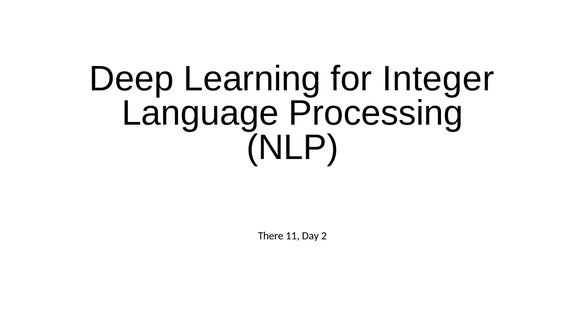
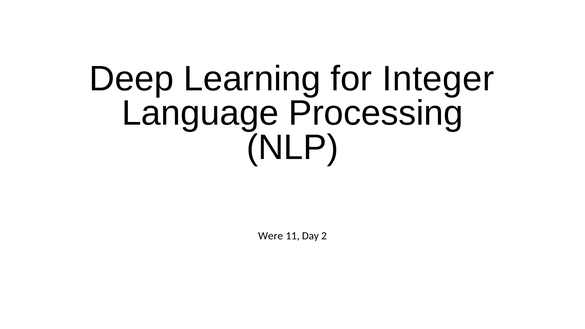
There: There -> Were
